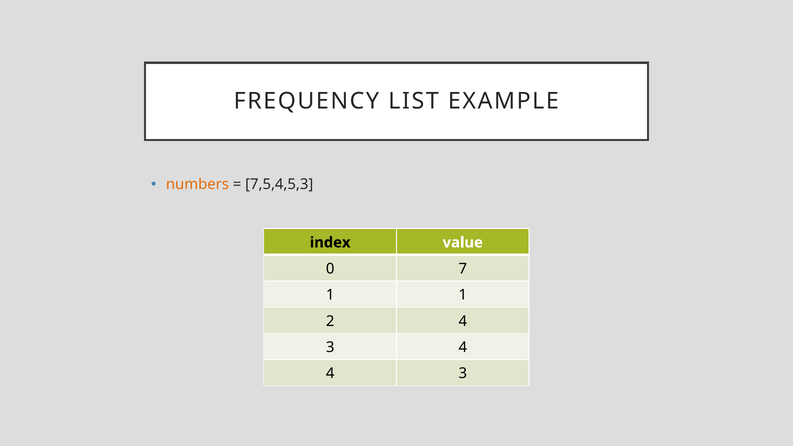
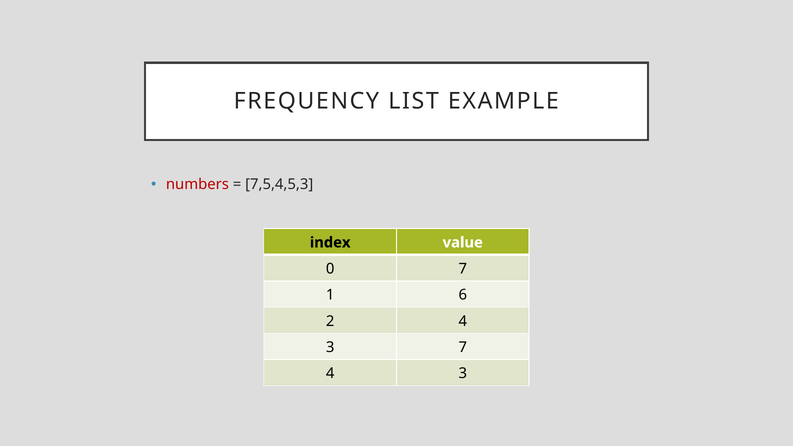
numbers colour: orange -> red
1 1: 1 -> 6
3 4: 4 -> 7
